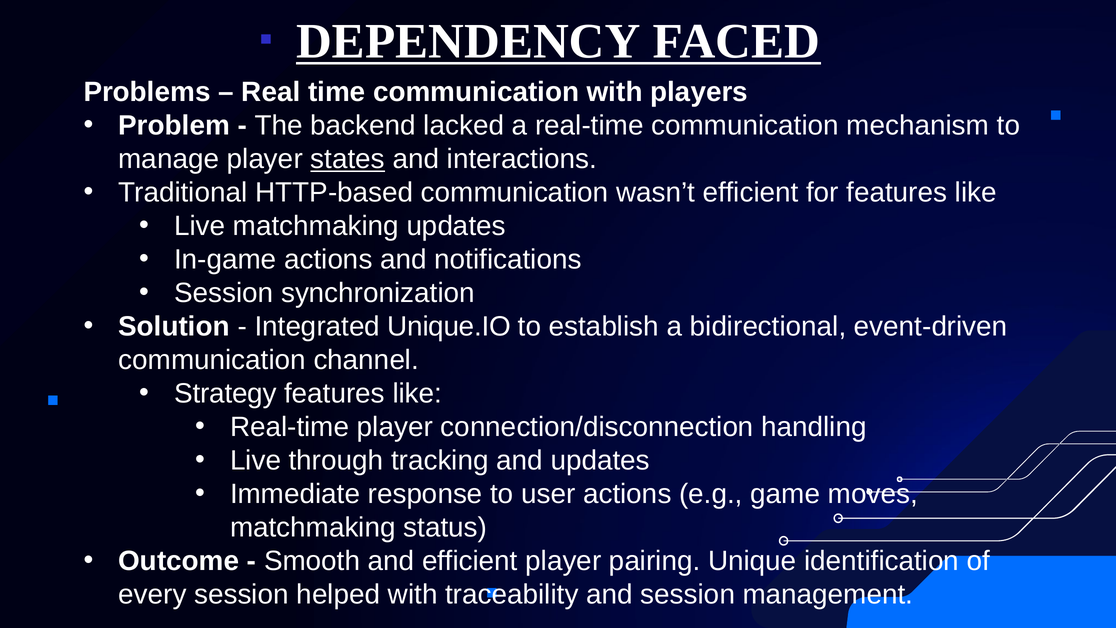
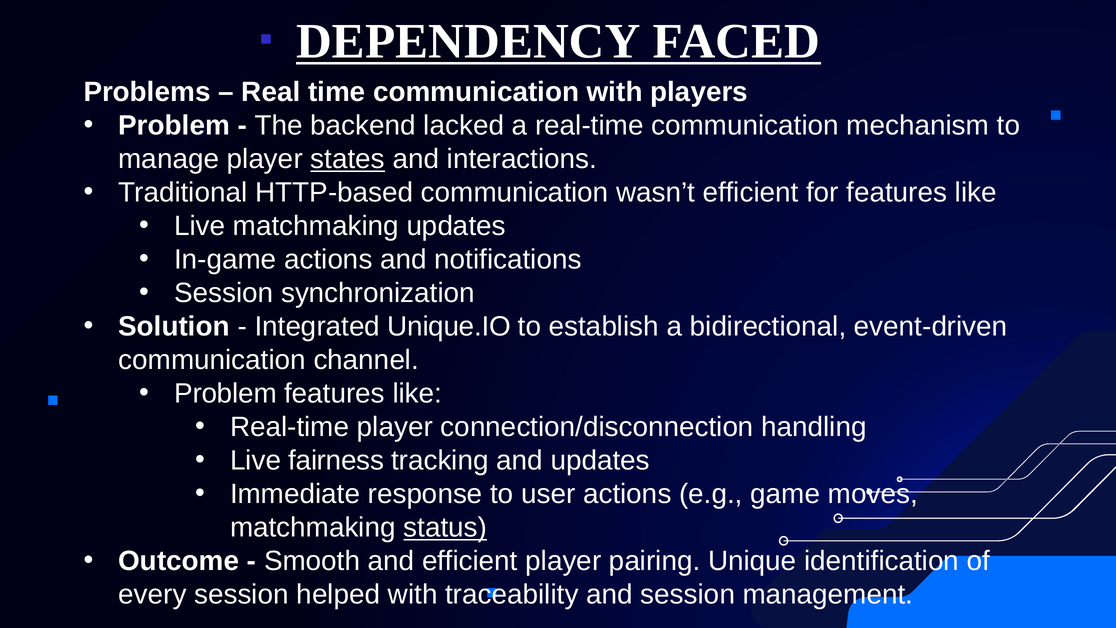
Strategy at (225, 394): Strategy -> Problem
through: through -> fairness
status underline: none -> present
